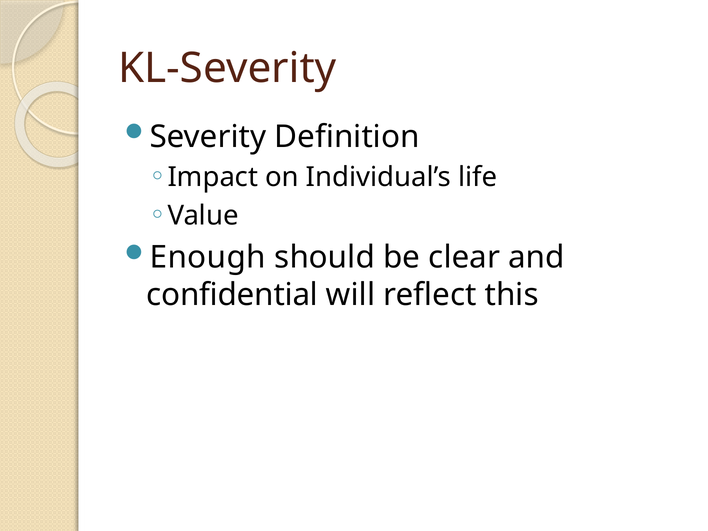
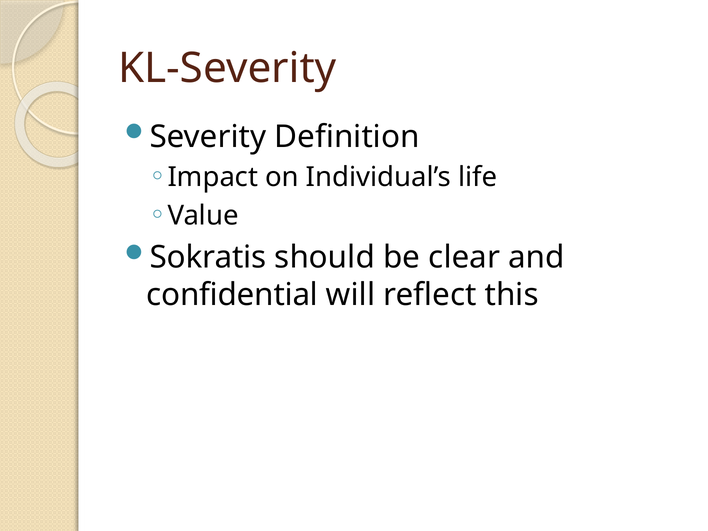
Enough: Enough -> Sokratis
